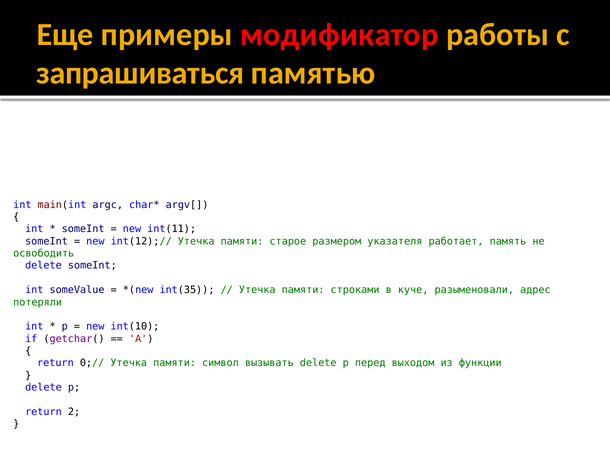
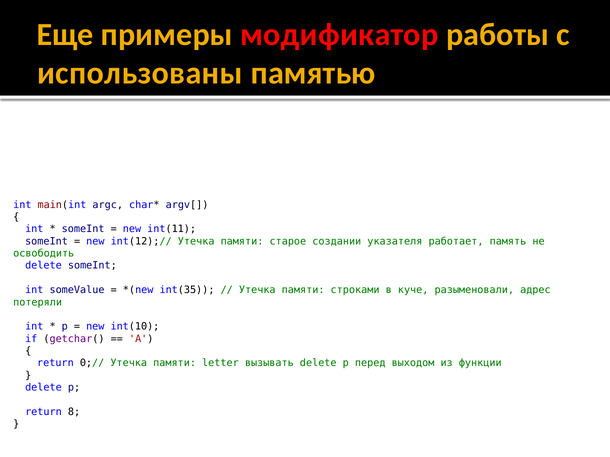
запрашиваться: запрашиваться -> использованы
размером: размером -> создании
символ: символ -> letter
2: 2 -> 8
